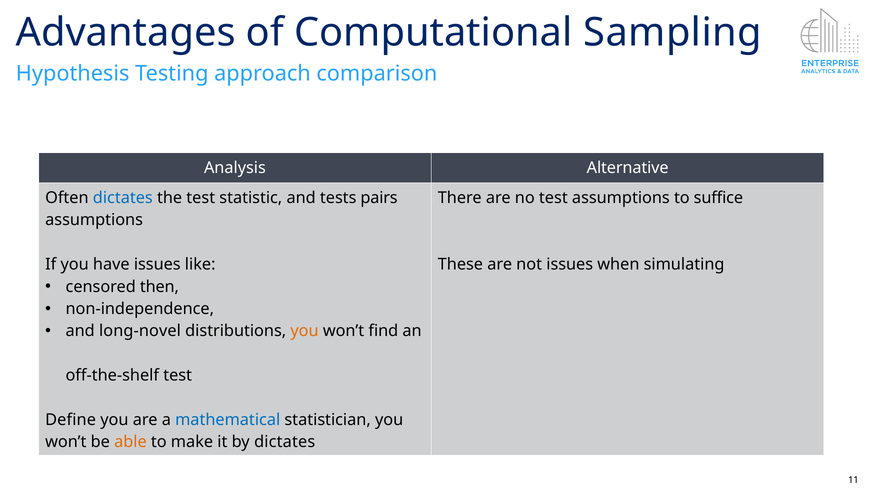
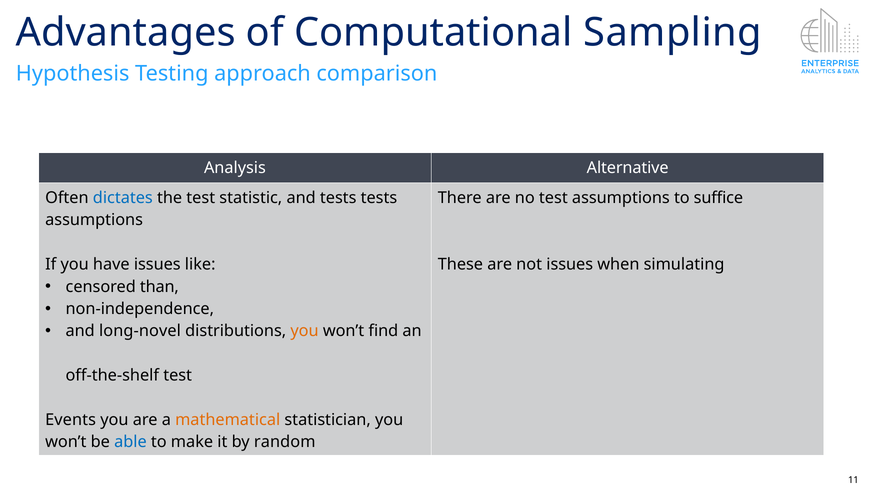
tests pairs: pairs -> tests
then: then -> than
Define: Define -> Events
mathematical colour: blue -> orange
able colour: orange -> blue
by dictates: dictates -> random
